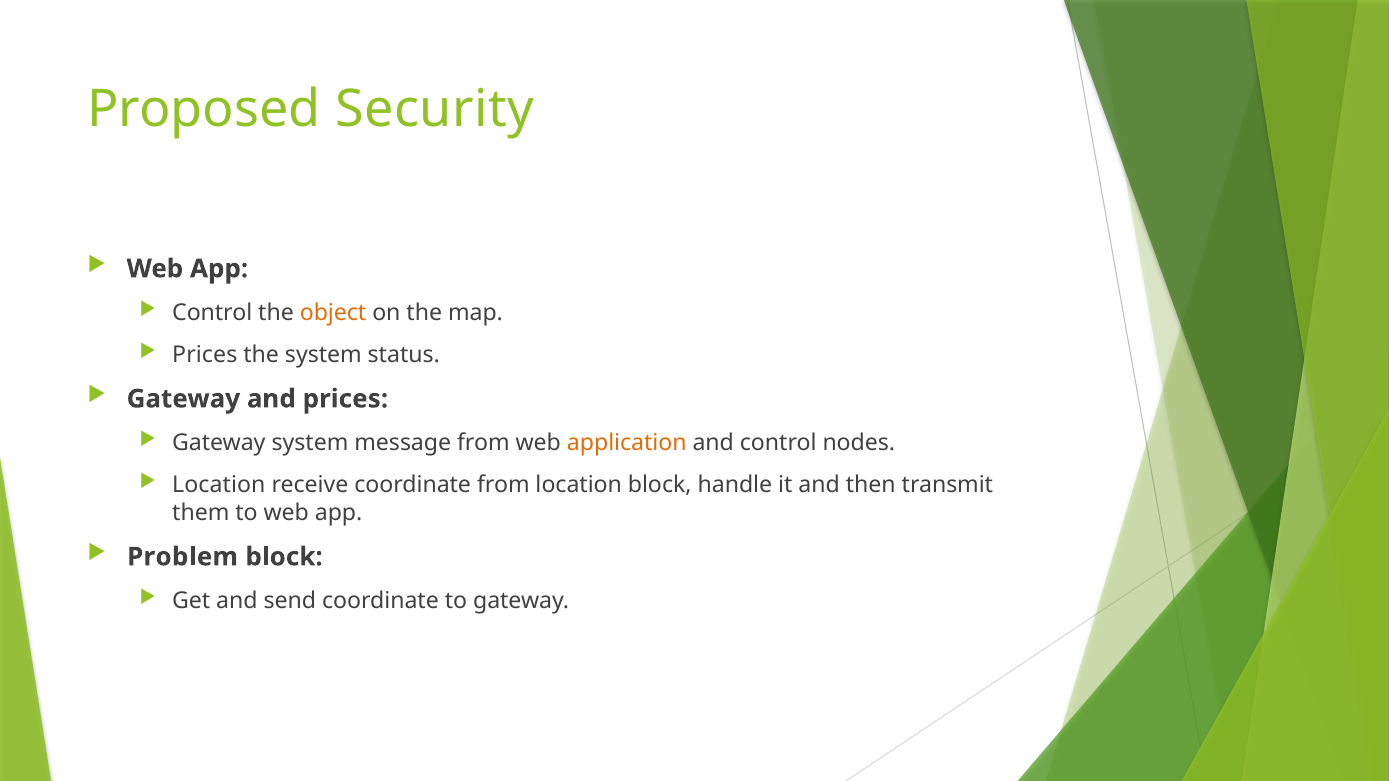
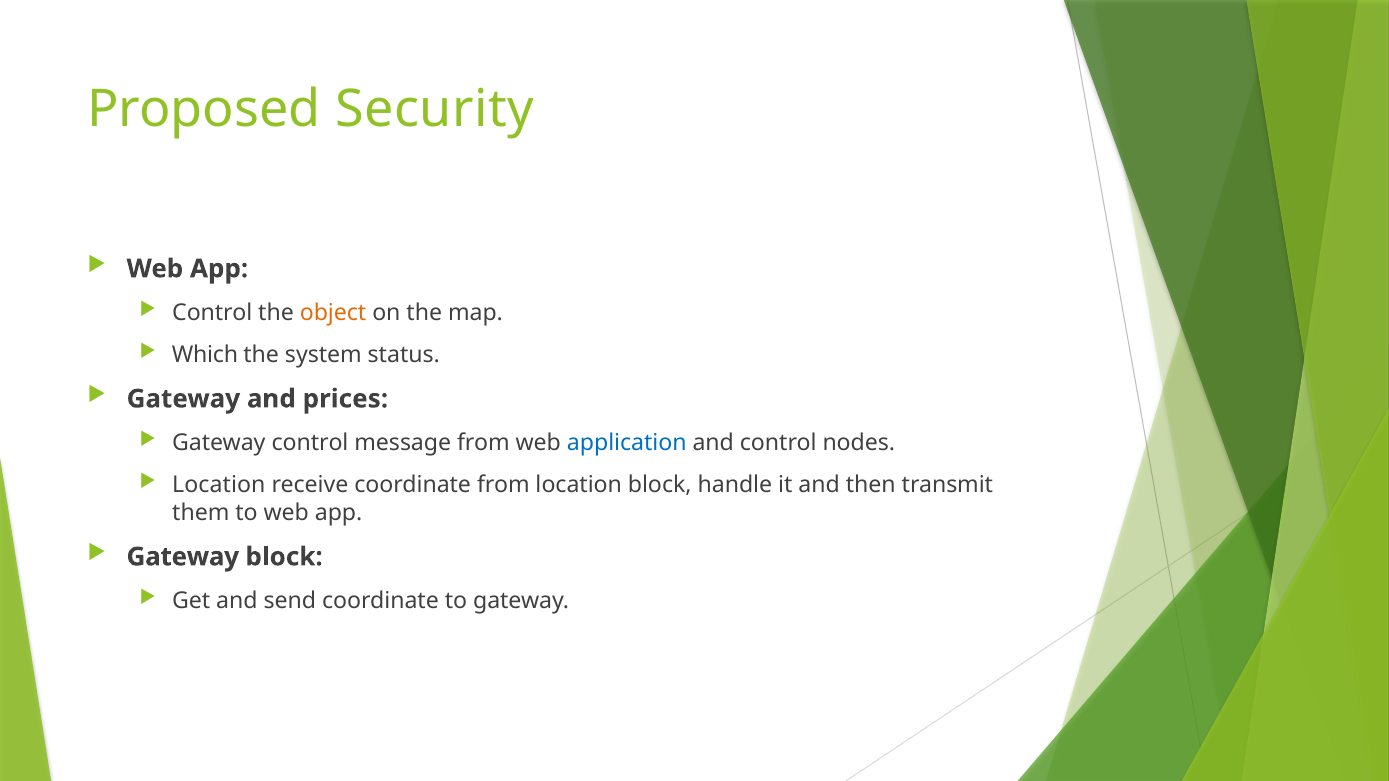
Prices at (205, 355): Prices -> Which
Gateway system: system -> control
application colour: orange -> blue
Problem at (183, 557): Problem -> Gateway
